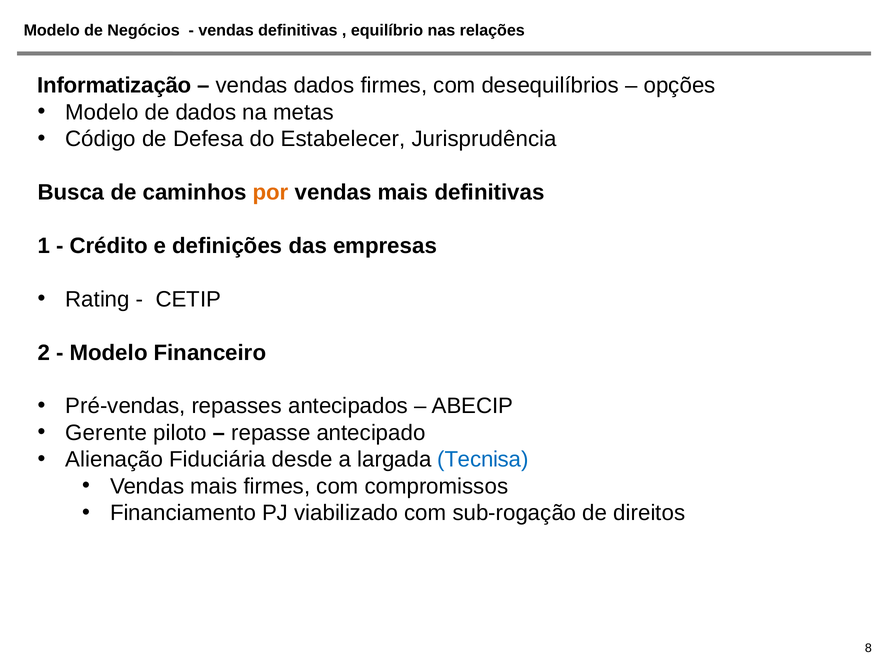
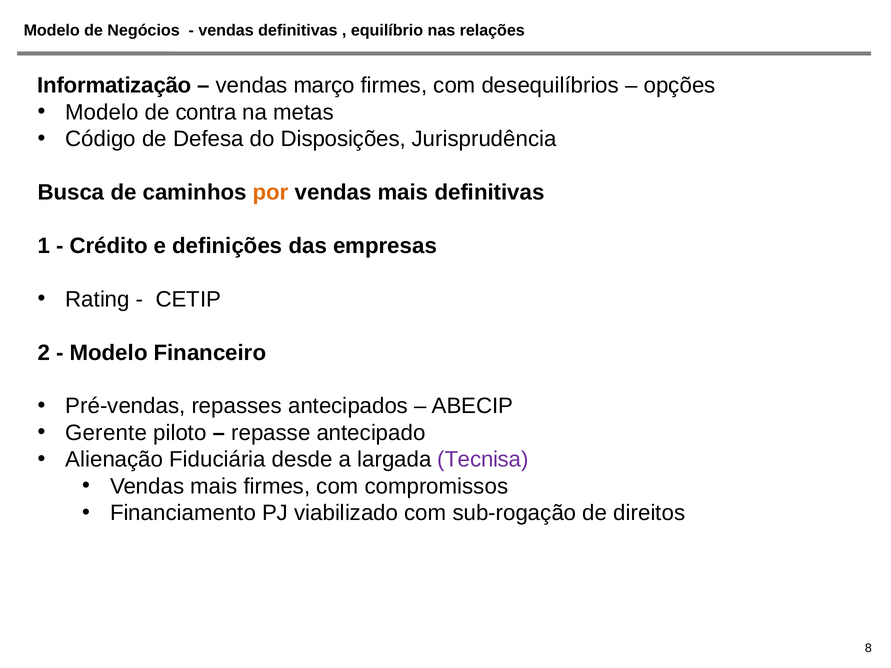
vendas dados: dados -> março
de dados: dados -> contra
Estabelecer: Estabelecer -> Disposições
Tecnisa colour: blue -> purple
